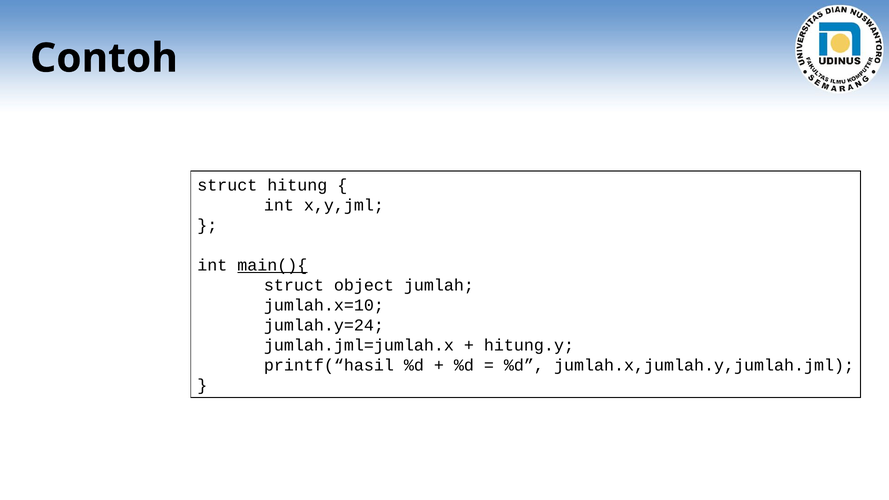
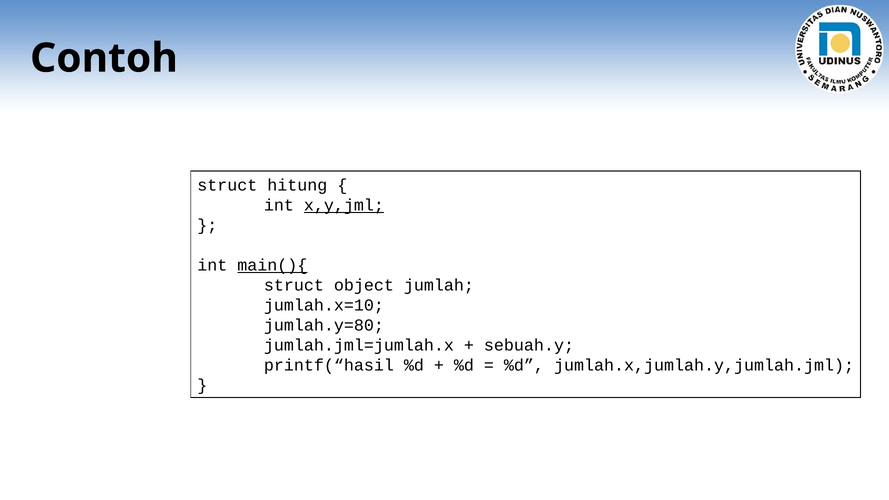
x,y,jml underline: none -> present
jumlah.y=24: jumlah.y=24 -> jumlah.y=80
hitung.y: hitung.y -> sebuah.y
